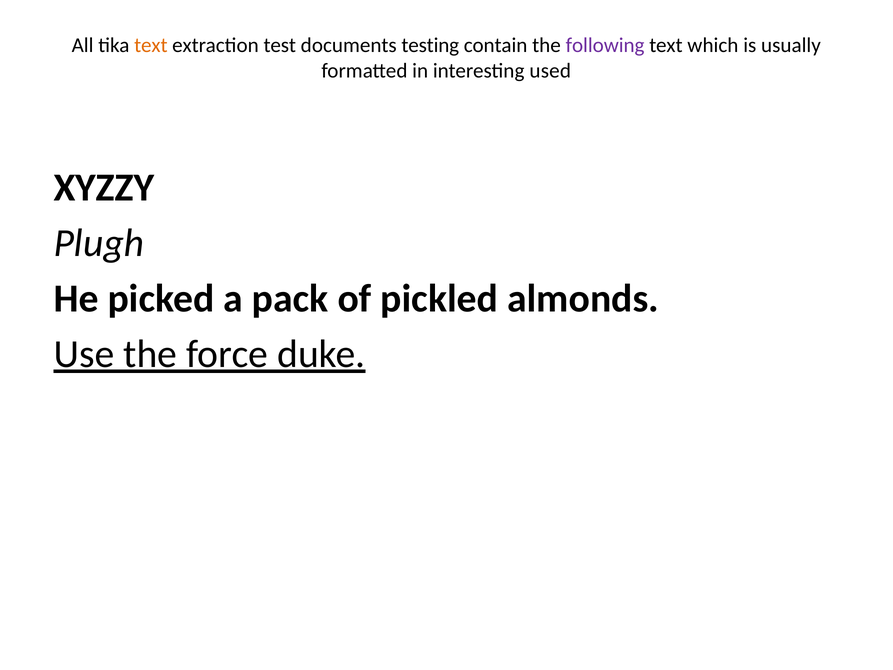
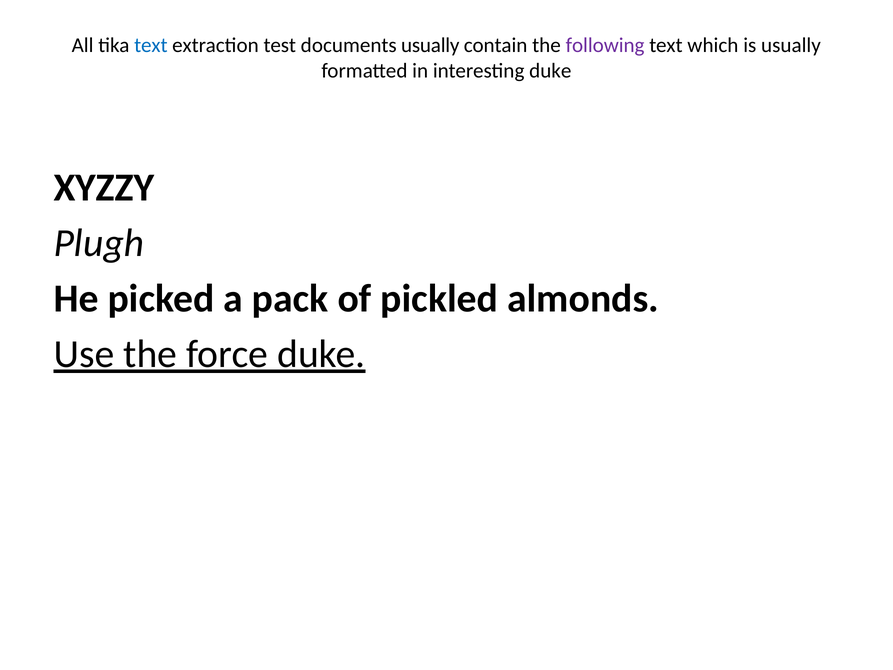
text at (151, 45) colour: orange -> blue
documents testing: testing -> usually
interesting used: used -> duke
